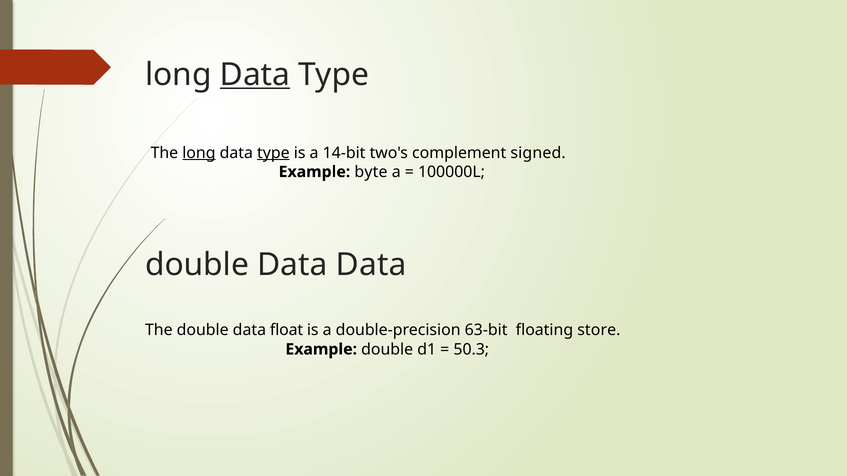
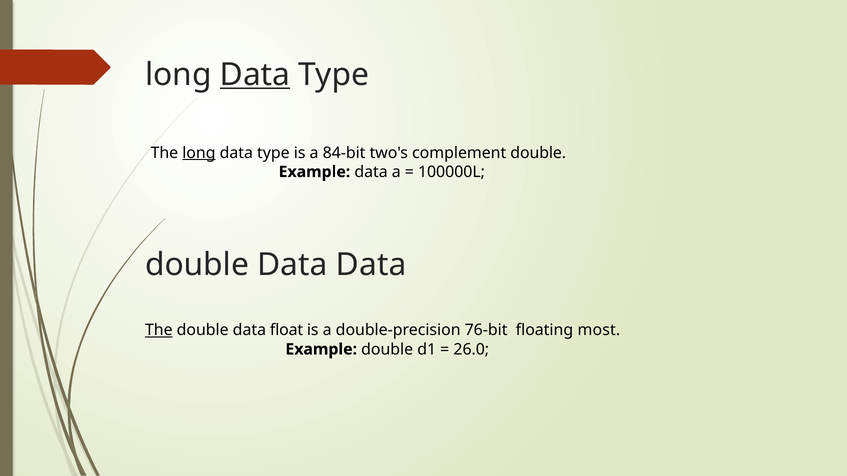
type at (273, 153) underline: present -> none
14-bit: 14-bit -> 84-bit
complement signed: signed -> double
Example byte: byte -> data
The at (159, 331) underline: none -> present
63-bit: 63-bit -> 76-bit
store: store -> most
50.3: 50.3 -> 26.0
